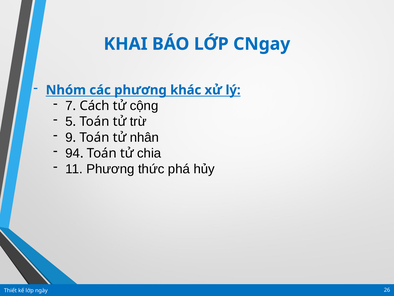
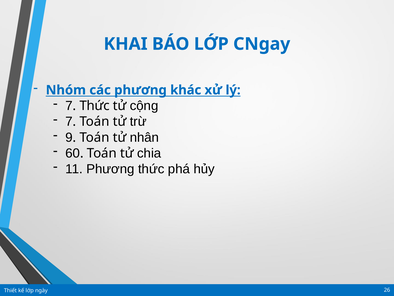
Cách at (95, 106): Cách -> Thức
5 at (69, 121): 5 -> 7
94: 94 -> 60
